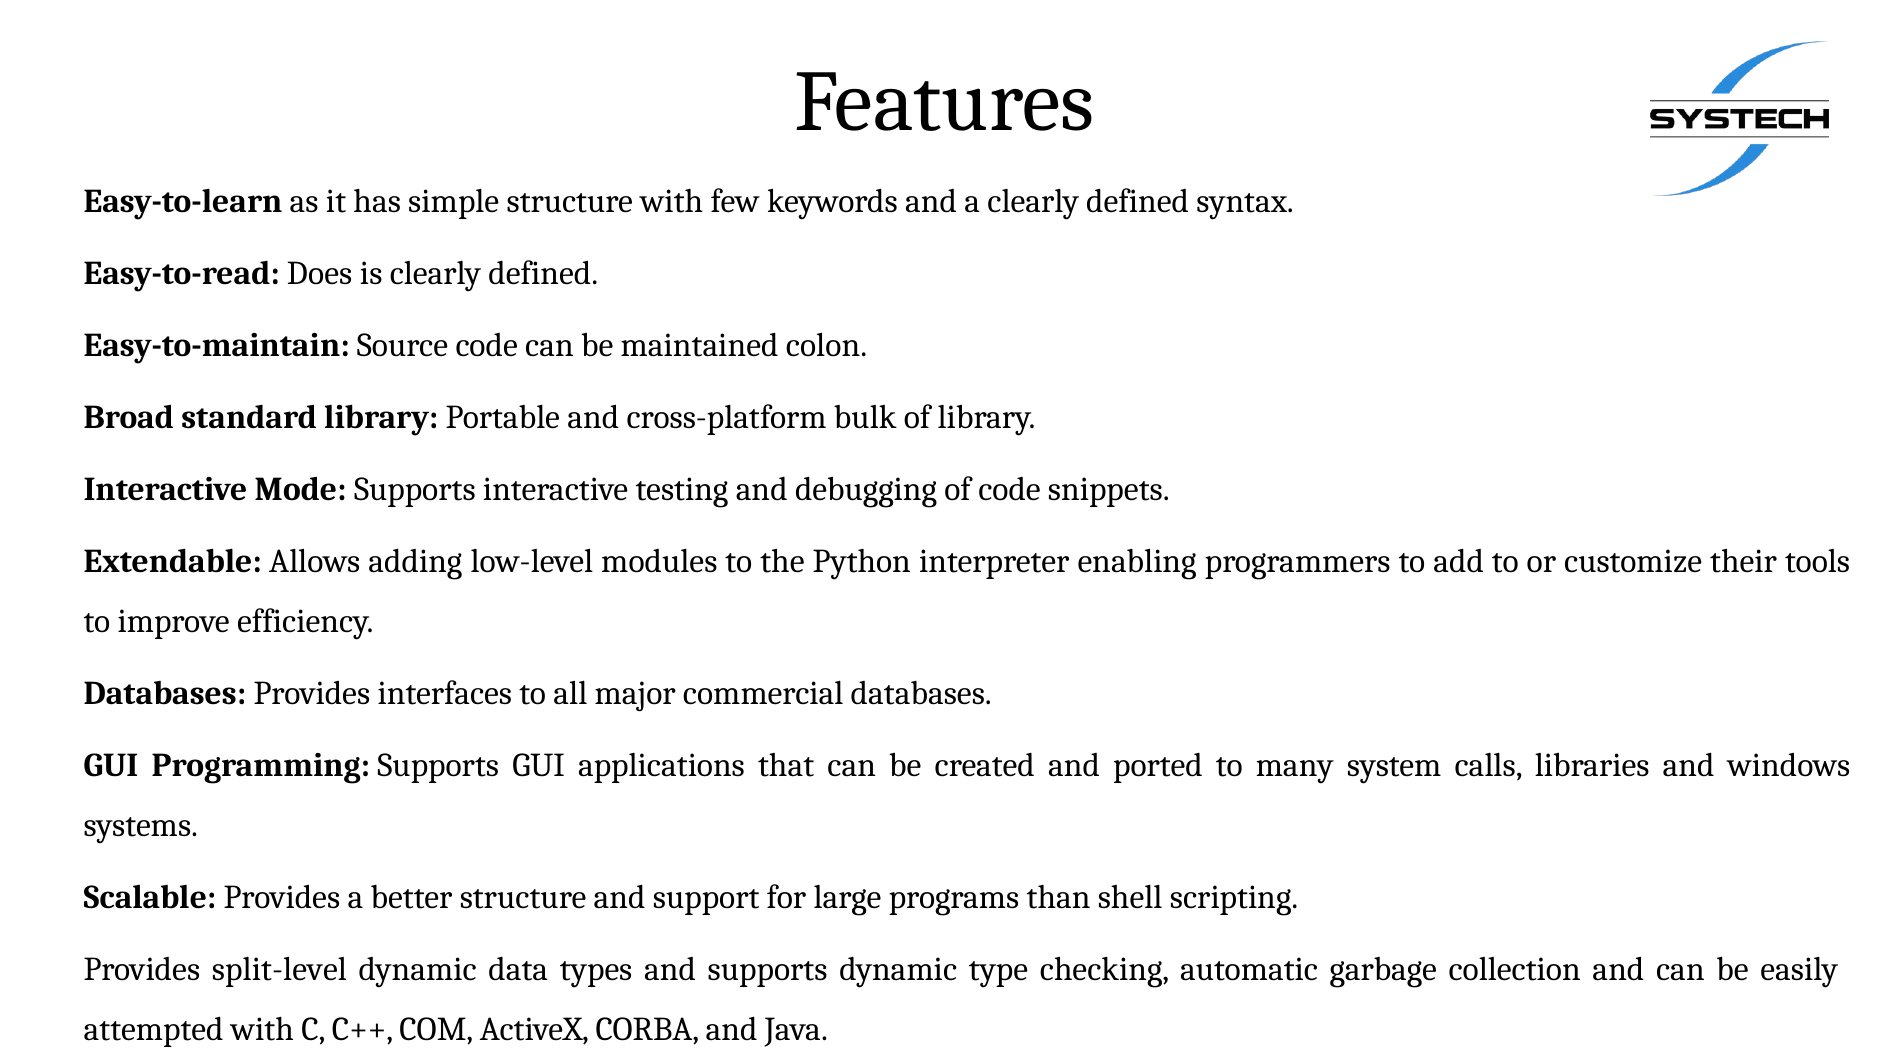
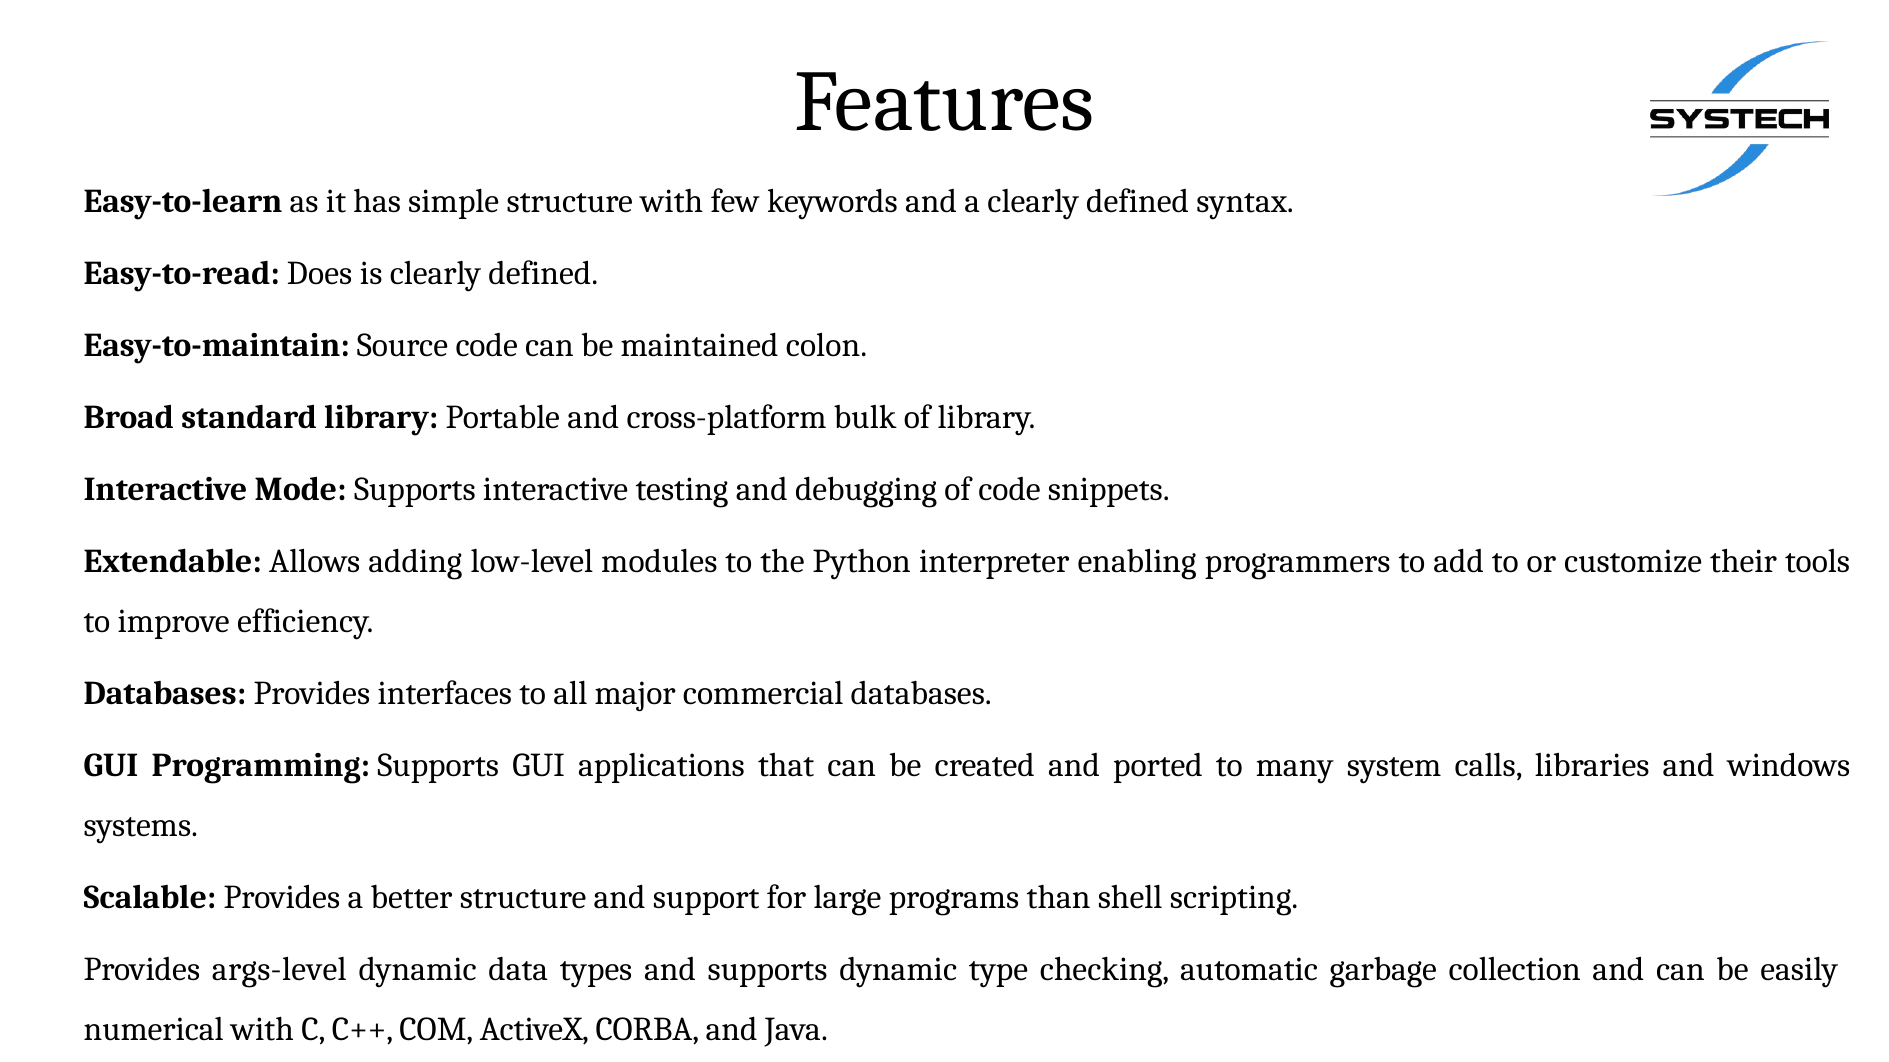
split-level: split-level -> args-level
attempted: attempted -> numerical
